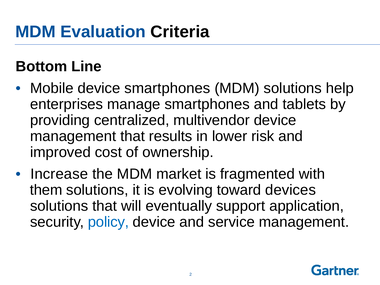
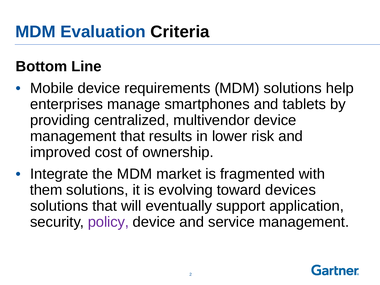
device smartphones: smartphones -> requirements
Increase: Increase -> Integrate
policy colour: blue -> purple
